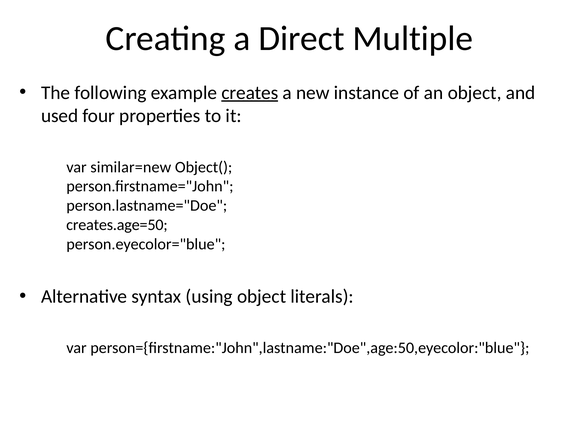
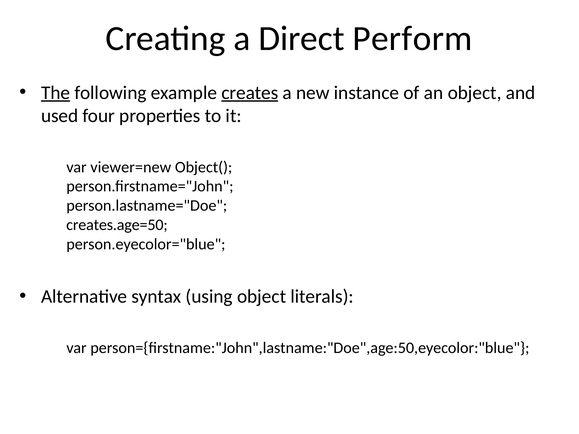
Multiple: Multiple -> Perform
The underline: none -> present
similar=new: similar=new -> viewer=new
